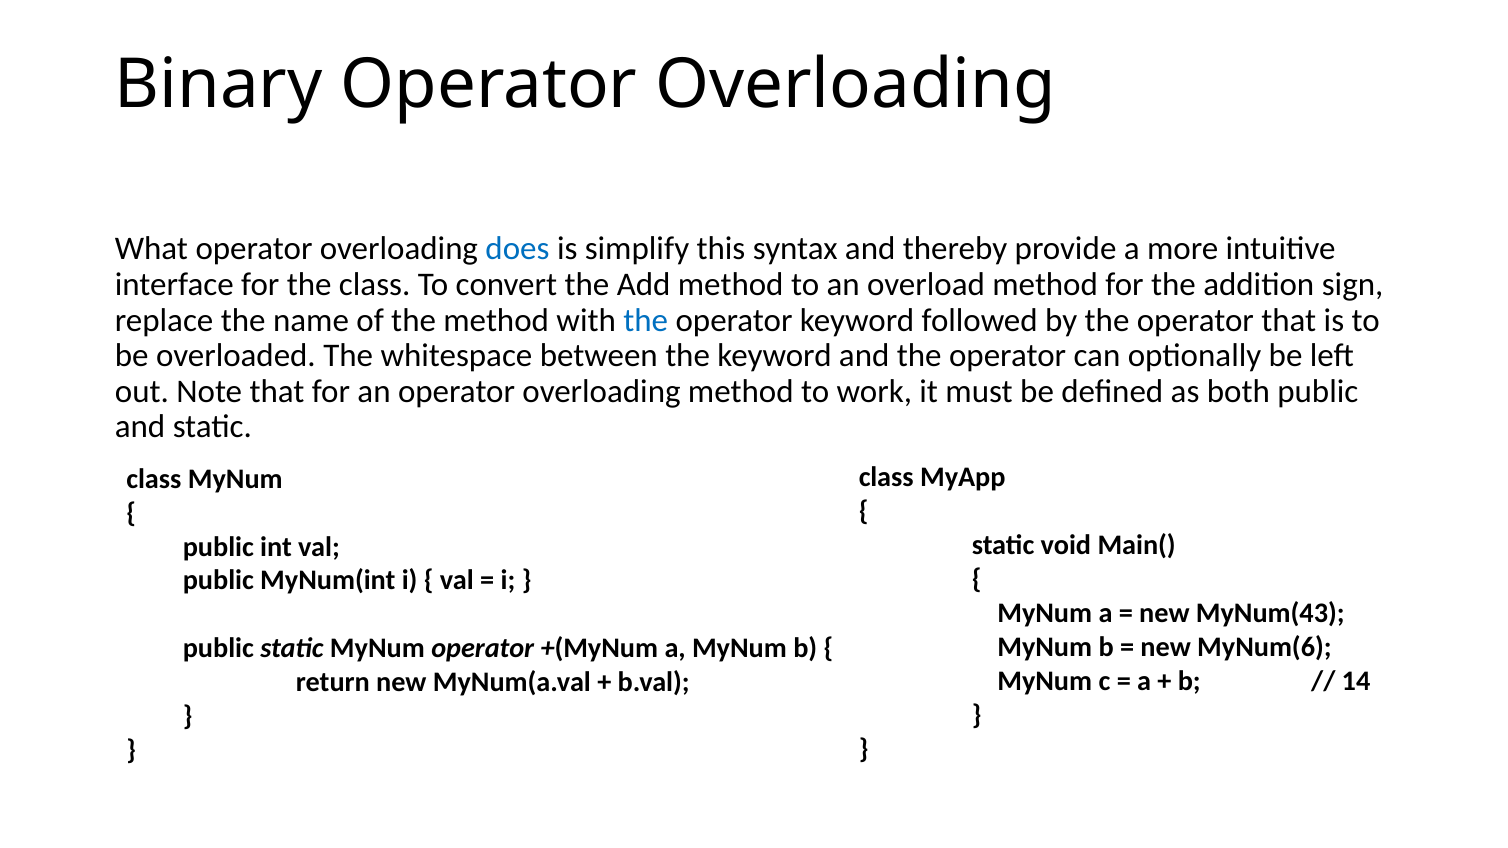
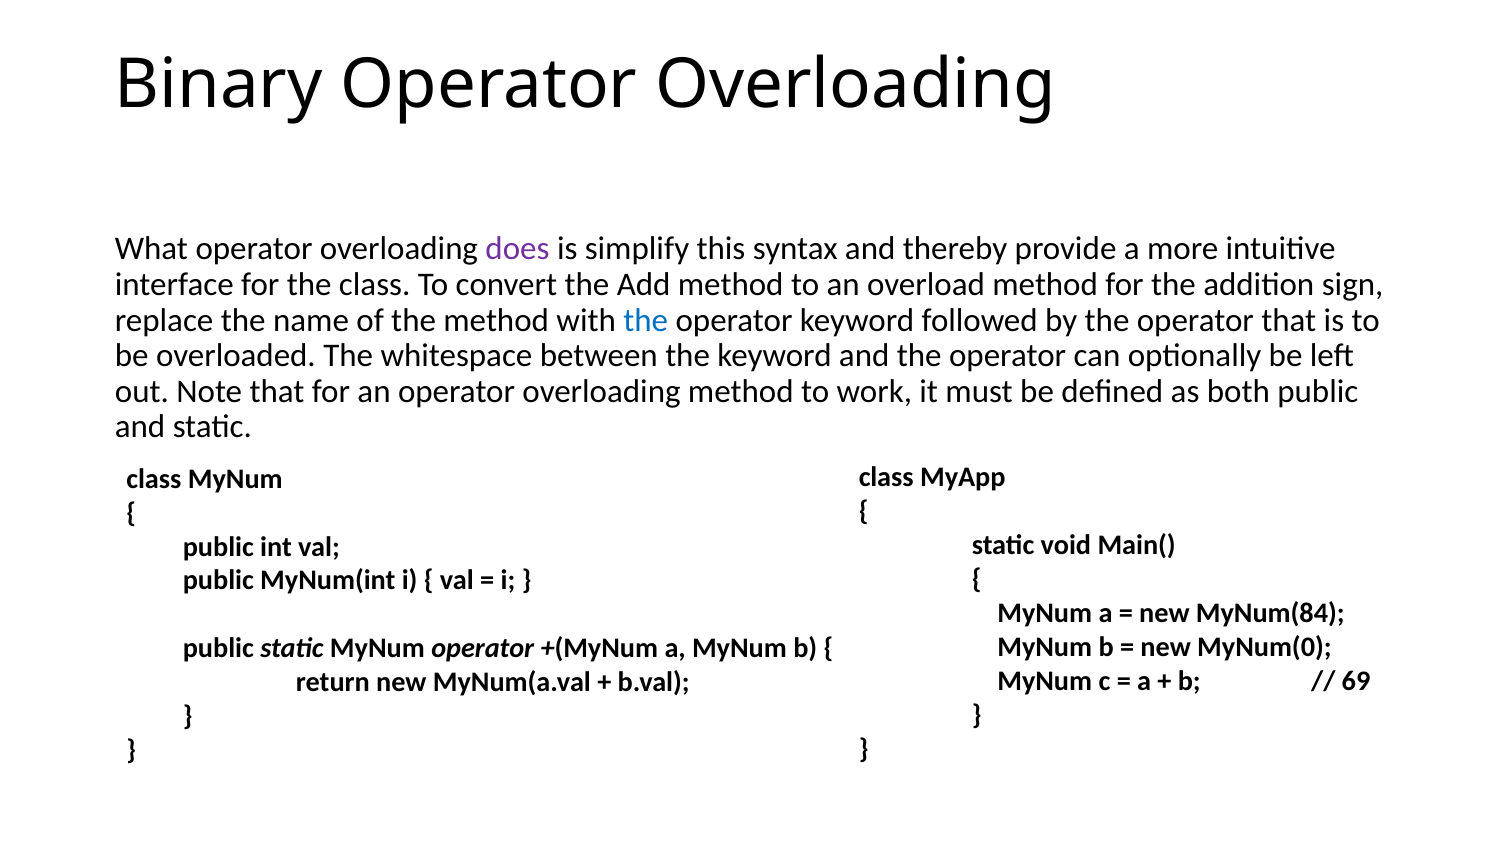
does colour: blue -> purple
MyNum(43: MyNum(43 -> MyNum(84
MyNum(6: MyNum(6 -> MyNum(0
14: 14 -> 69
